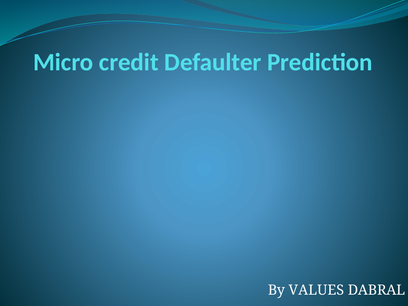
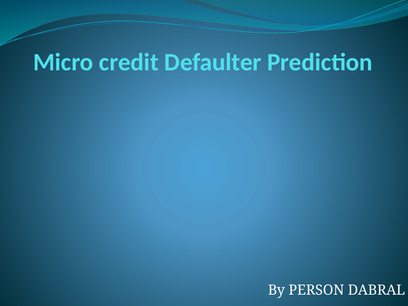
VALUES: VALUES -> PERSON
